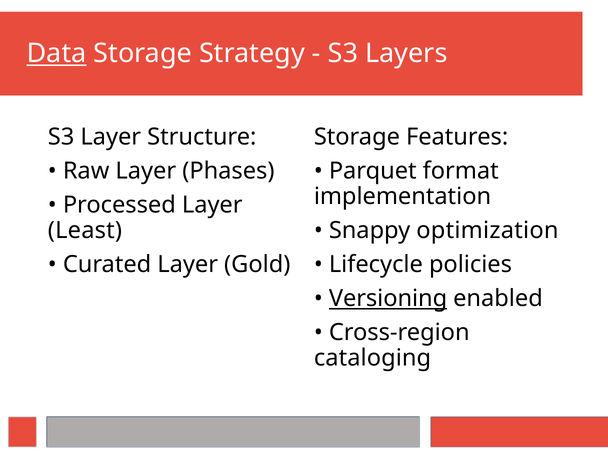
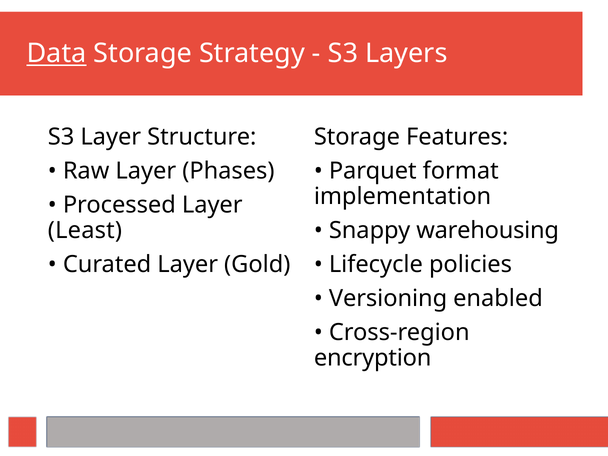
optimization: optimization -> warehousing
Versioning underline: present -> none
cataloging: cataloging -> encryption
